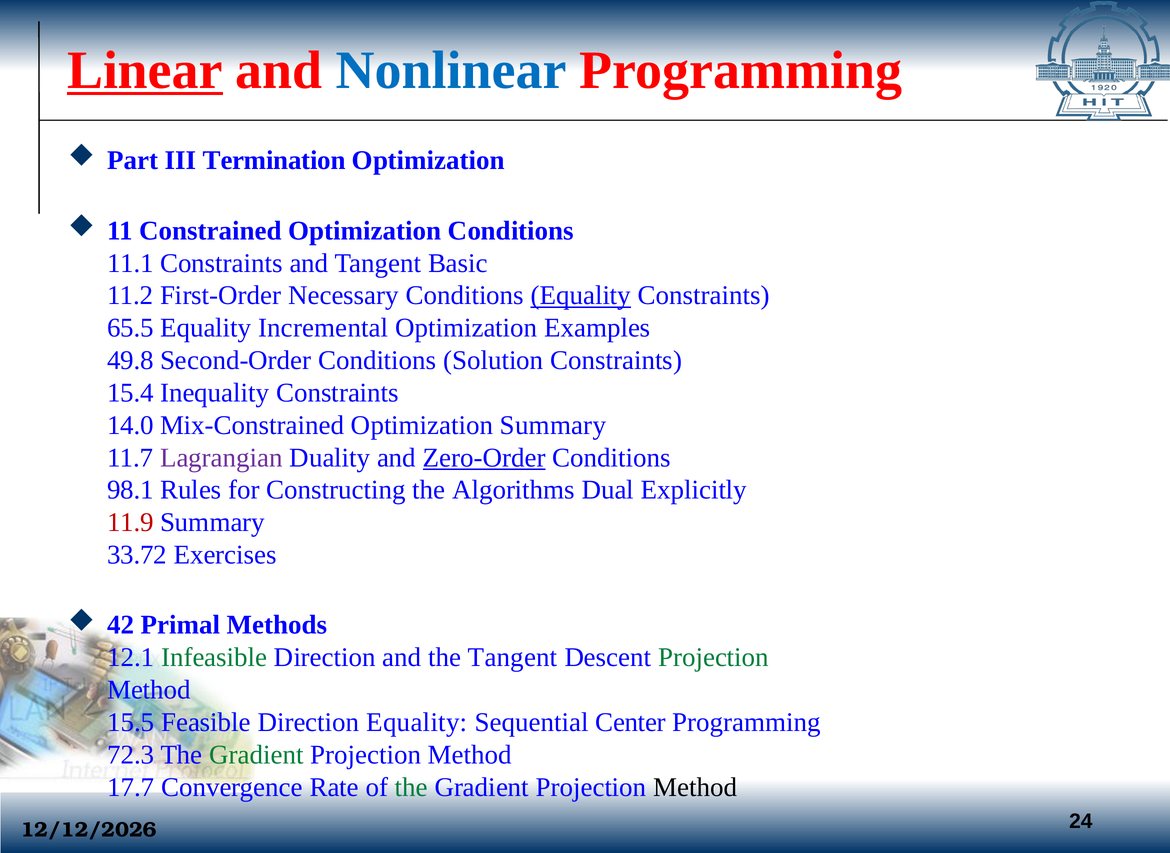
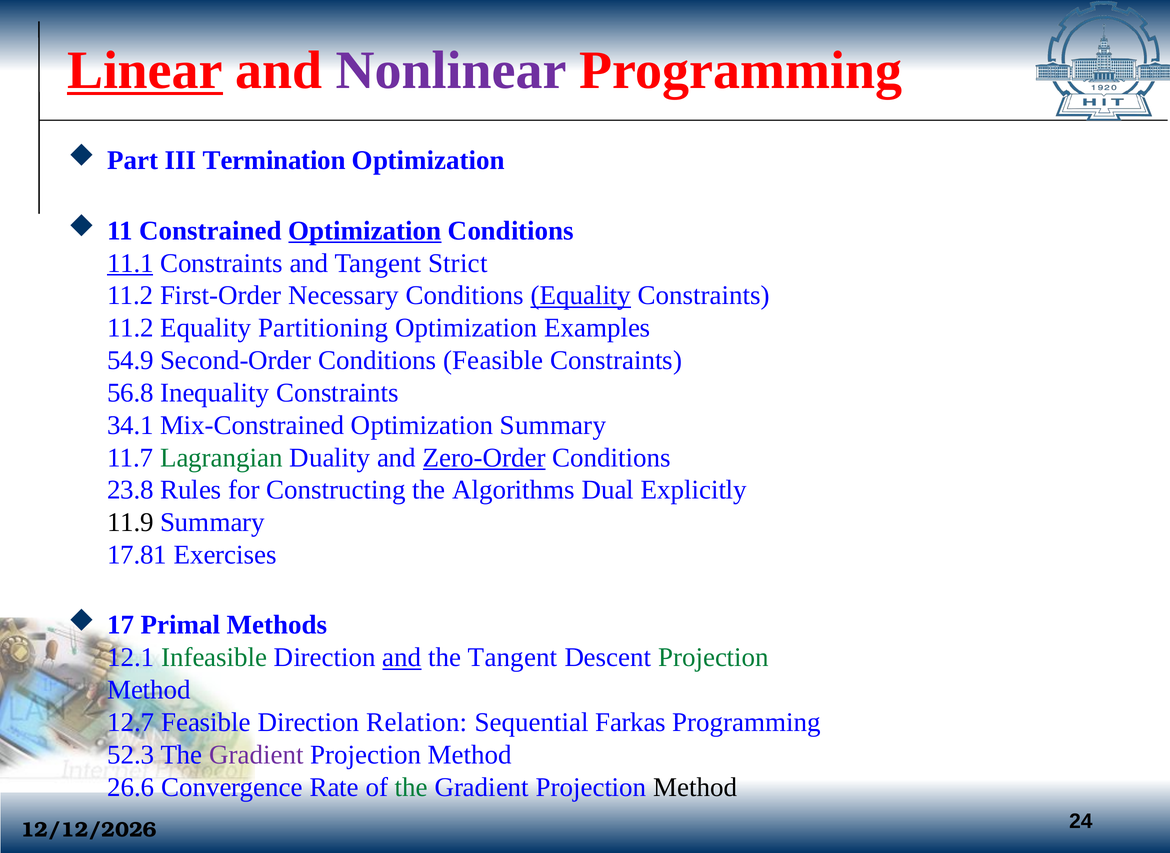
Nonlinear colour: blue -> purple
Optimization at (365, 231) underline: none -> present
11.1 underline: none -> present
Basic: Basic -> Strict
65.5 at (130, 328): 65.5 -> 11.2
Incremental: Incremental -> Partitioning
49.8: 49.8 -> 54.9
Conditions Solution: Solution -> Feasible
15.4: 15.4 -> 56.8
14.0: 14.0 -> 34.1
Lagrangian colour: purple -> green
98.1: 98.1 -> 23.8
11.9 colour: red -> black
33.72: 33.72 -> 17.81
42: 42 -> 17
and at (402, 657) underline: none -> present
15.5: 15.5 -> 12.7
Direction Equality: Equality -> Relation
Center: Center -> Farkas
72.3: 72.3 -> 52.3
Gradient at (256, 754) colour: green -> purple
17.7: 17.7 -> 26.6
